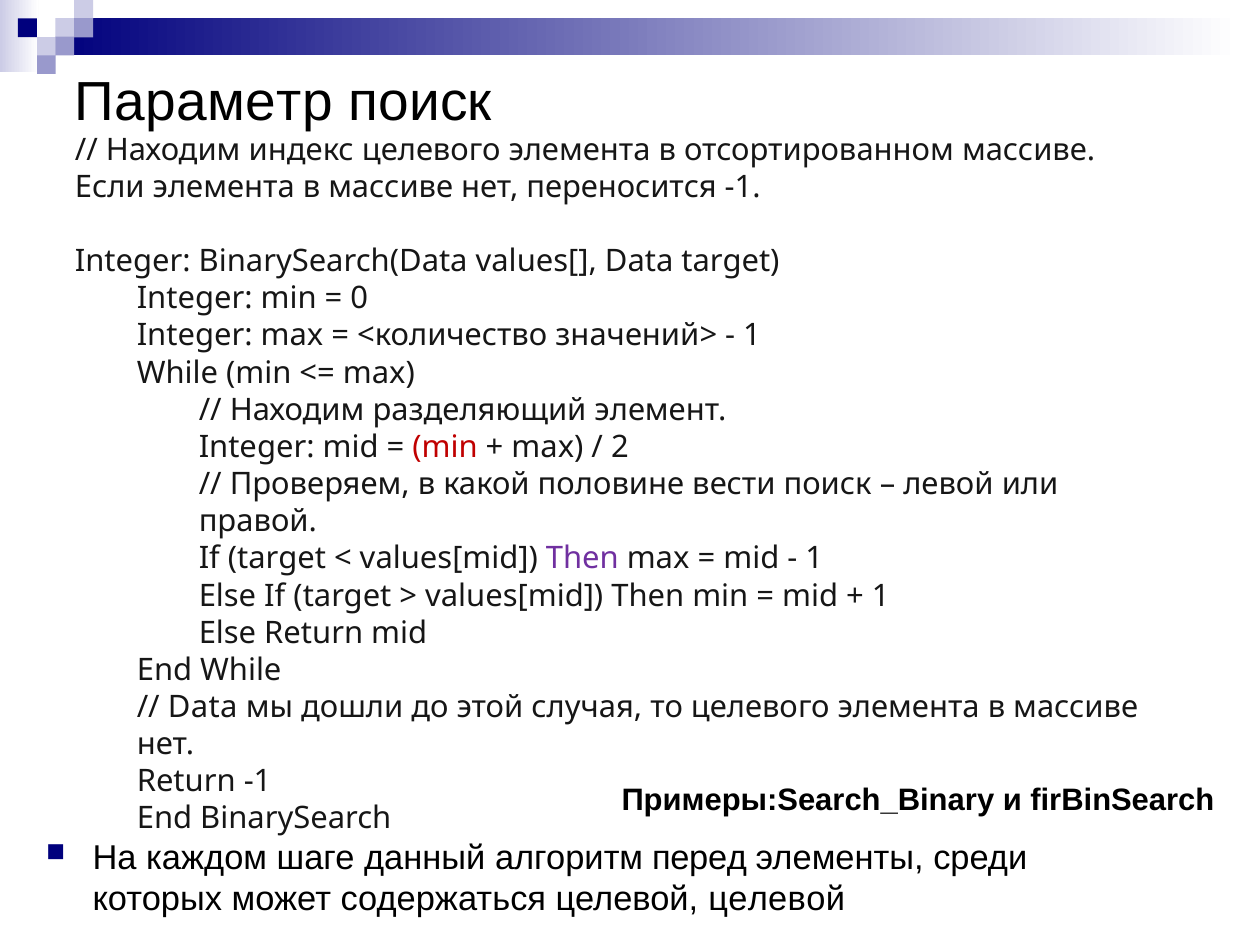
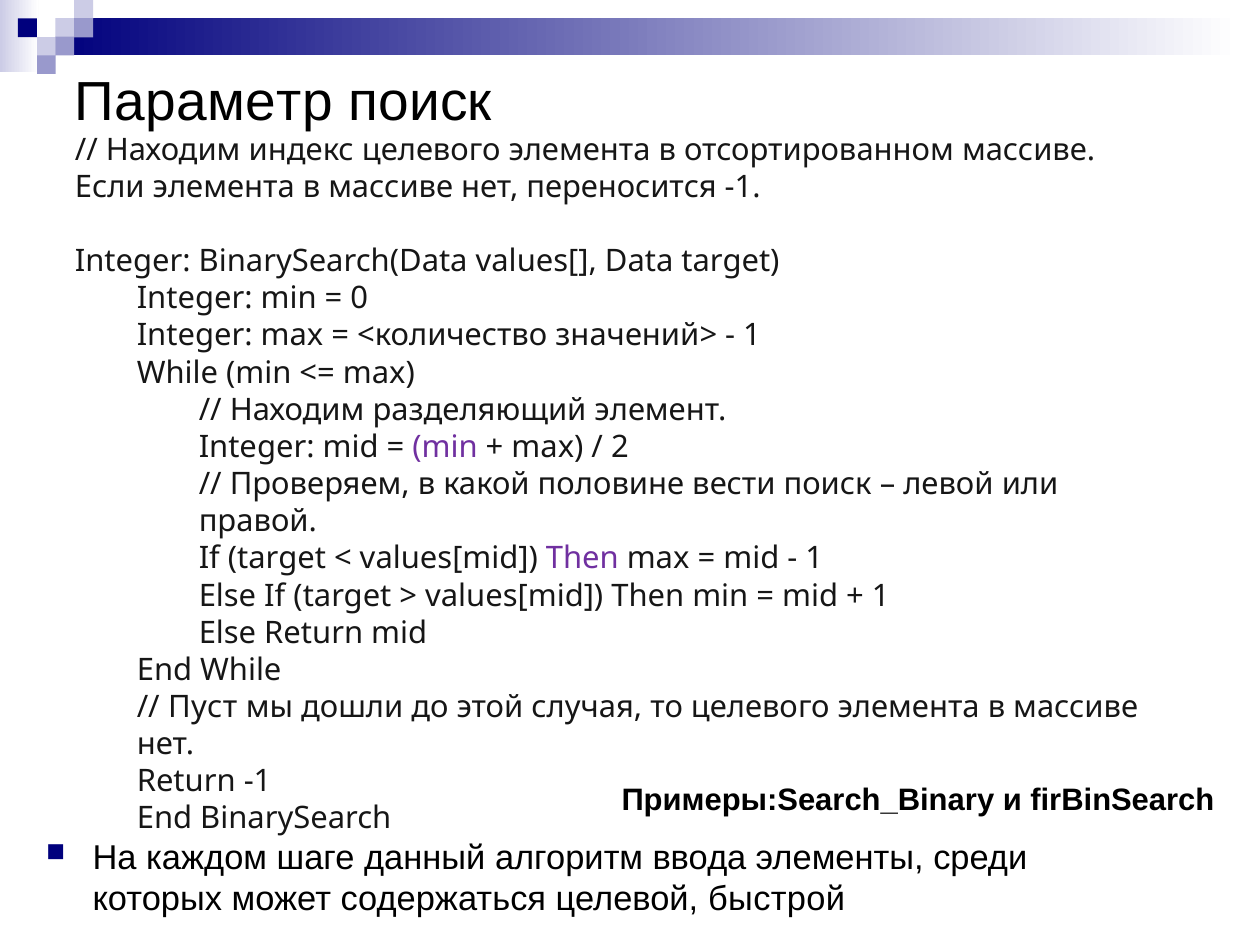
min at (445, 447) colour: red -> purple
Data at (203, 707): Data -> Пуст
перед: перед -> ввода
целевой целевой: целевой -> быстрой
